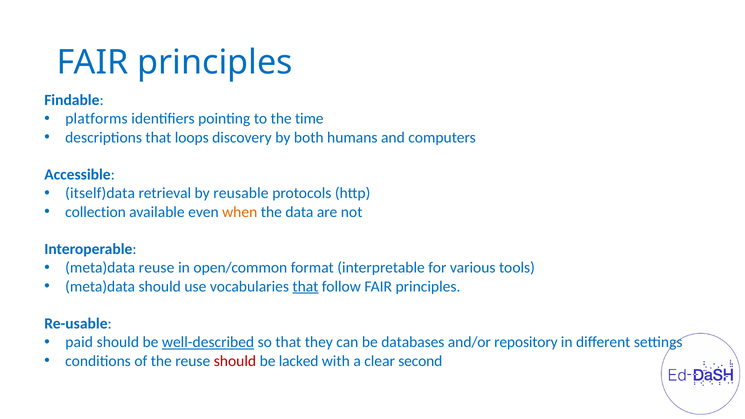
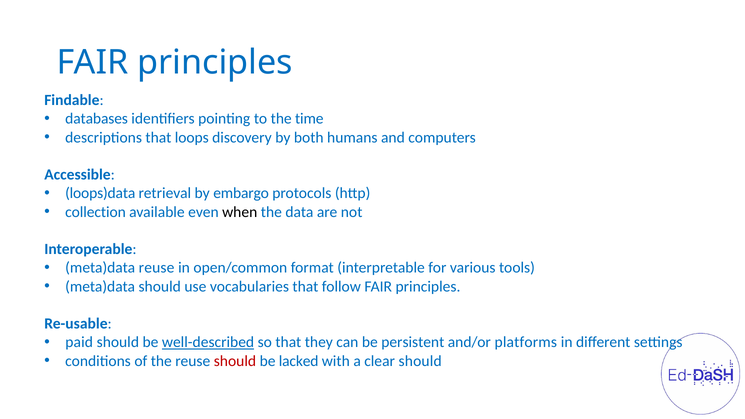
platforms: platforms -> databases
itself)data: itself)data -> loops)data
reusable: reusable -> embargo
when colour: orange -> black
that at (305, 286) underline: present -> none
databases: databases -> persistent
repository: repository -> platforms
clear second: second -> should
